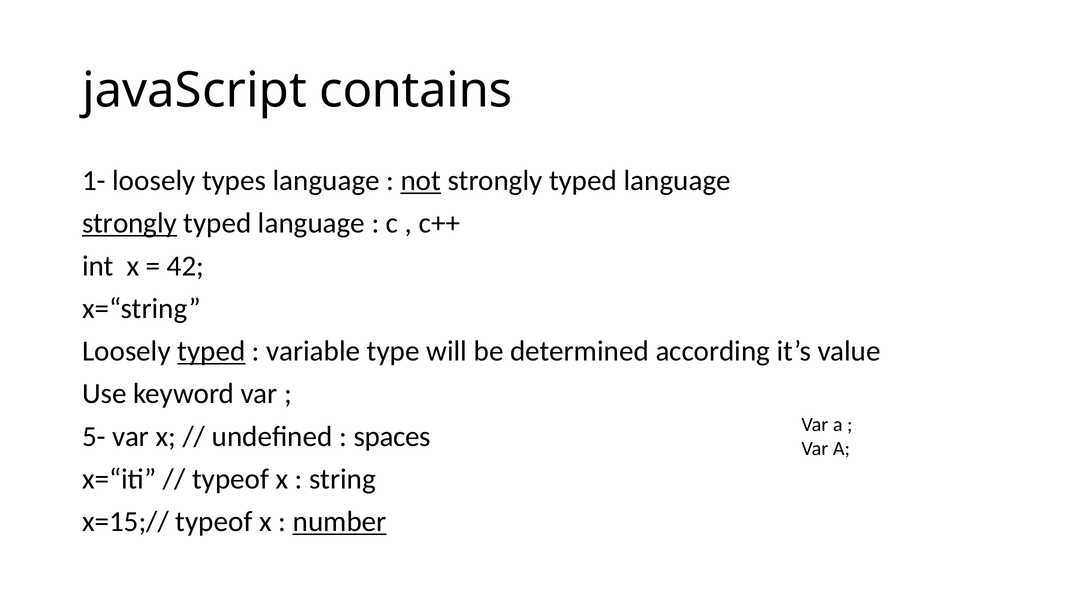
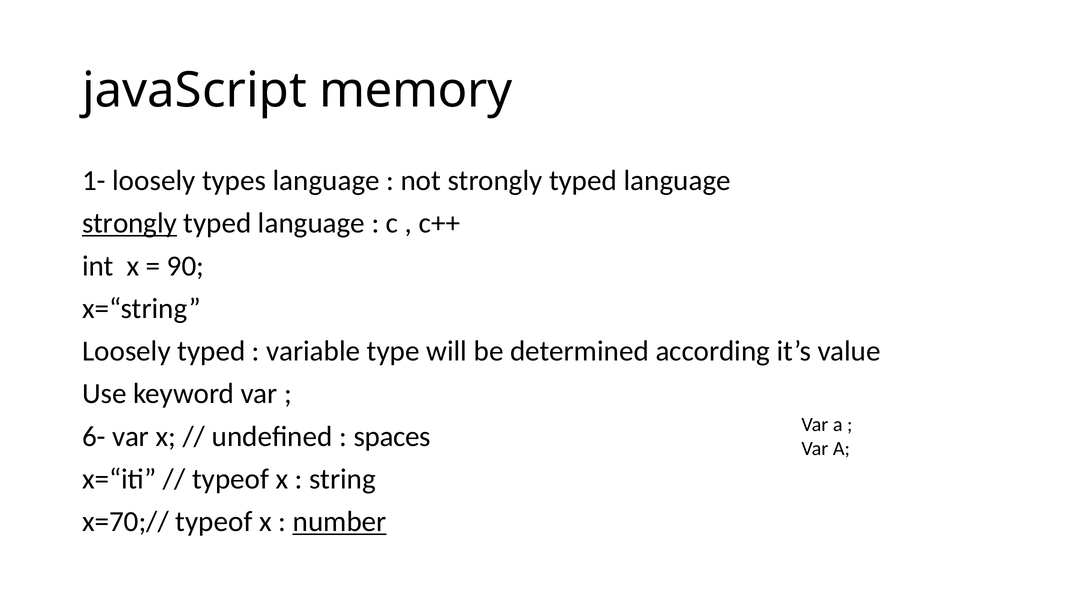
contains: contains -> memory
not underline: present -> none
42: 42 -> 90
typed at (211, 351) underline: present -> none
5-: 5- -> 6-
x=15;//: x=15;// -> x=70;//
